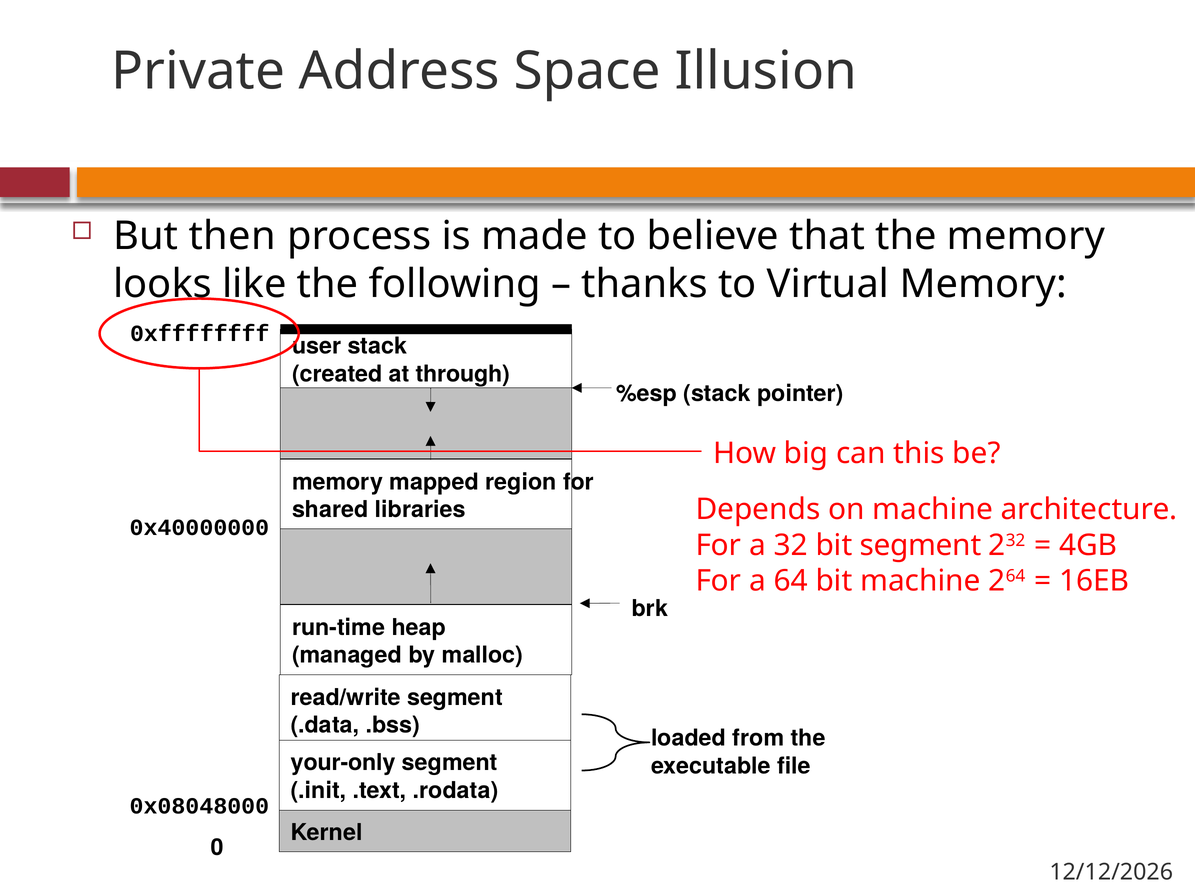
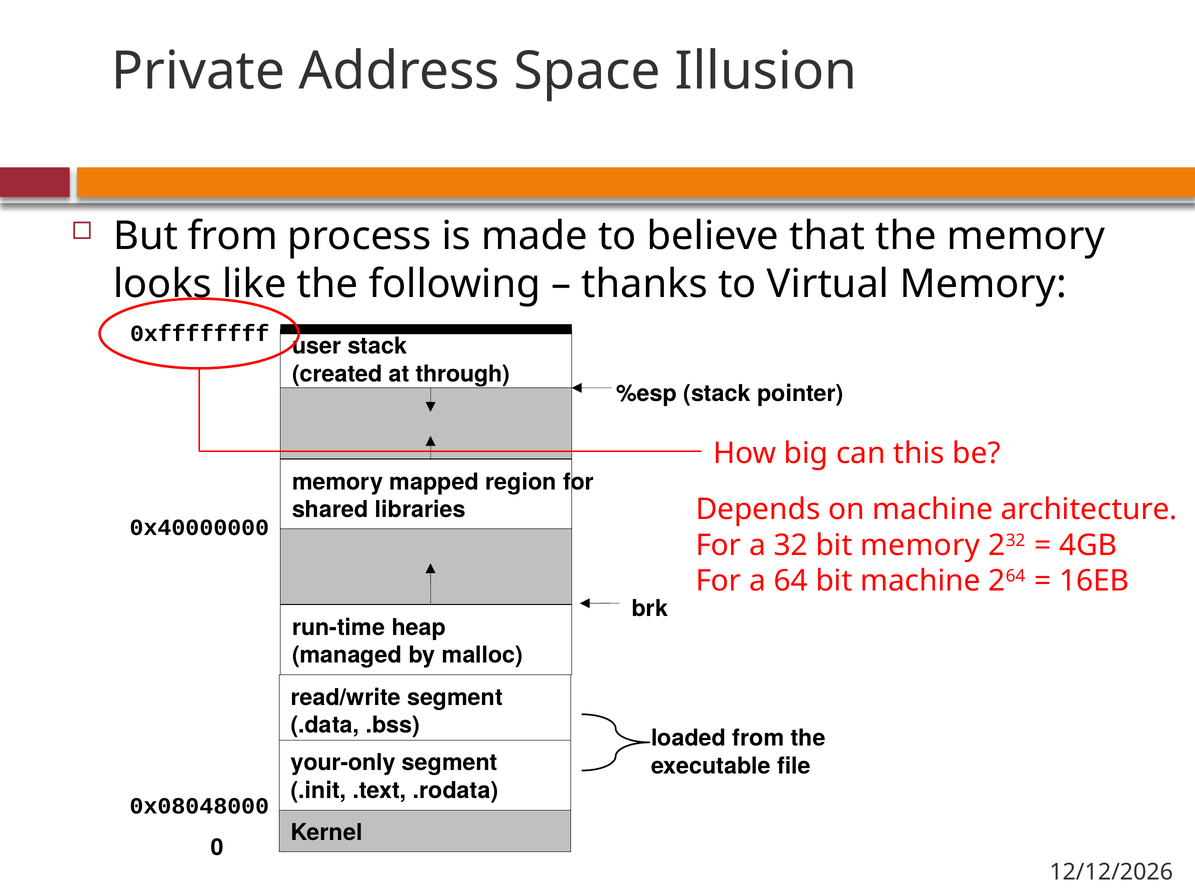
But then: then -> from
bit segment: segment -> memory
